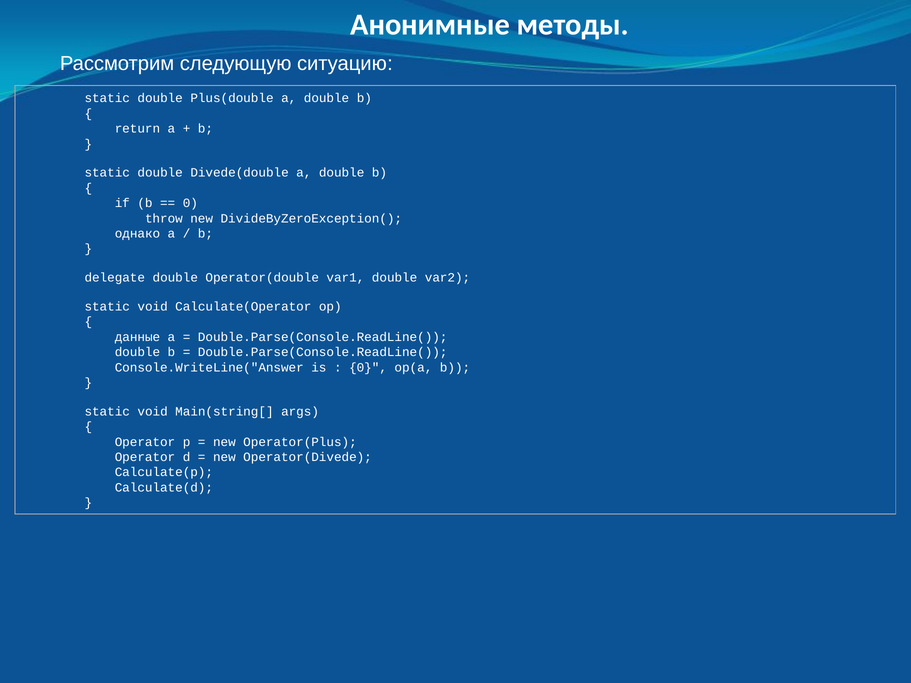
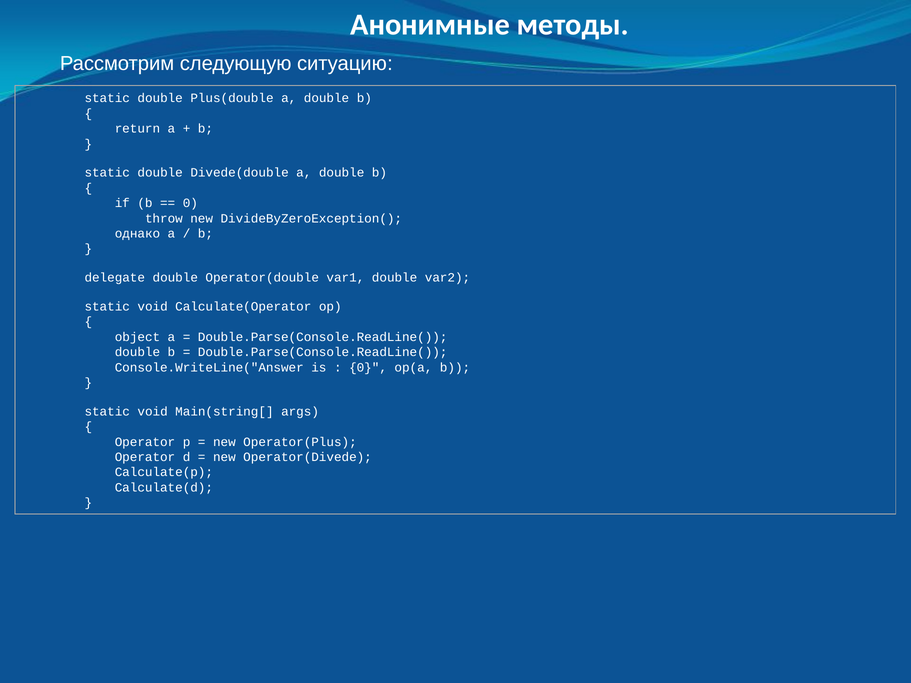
данные: данные -> object
